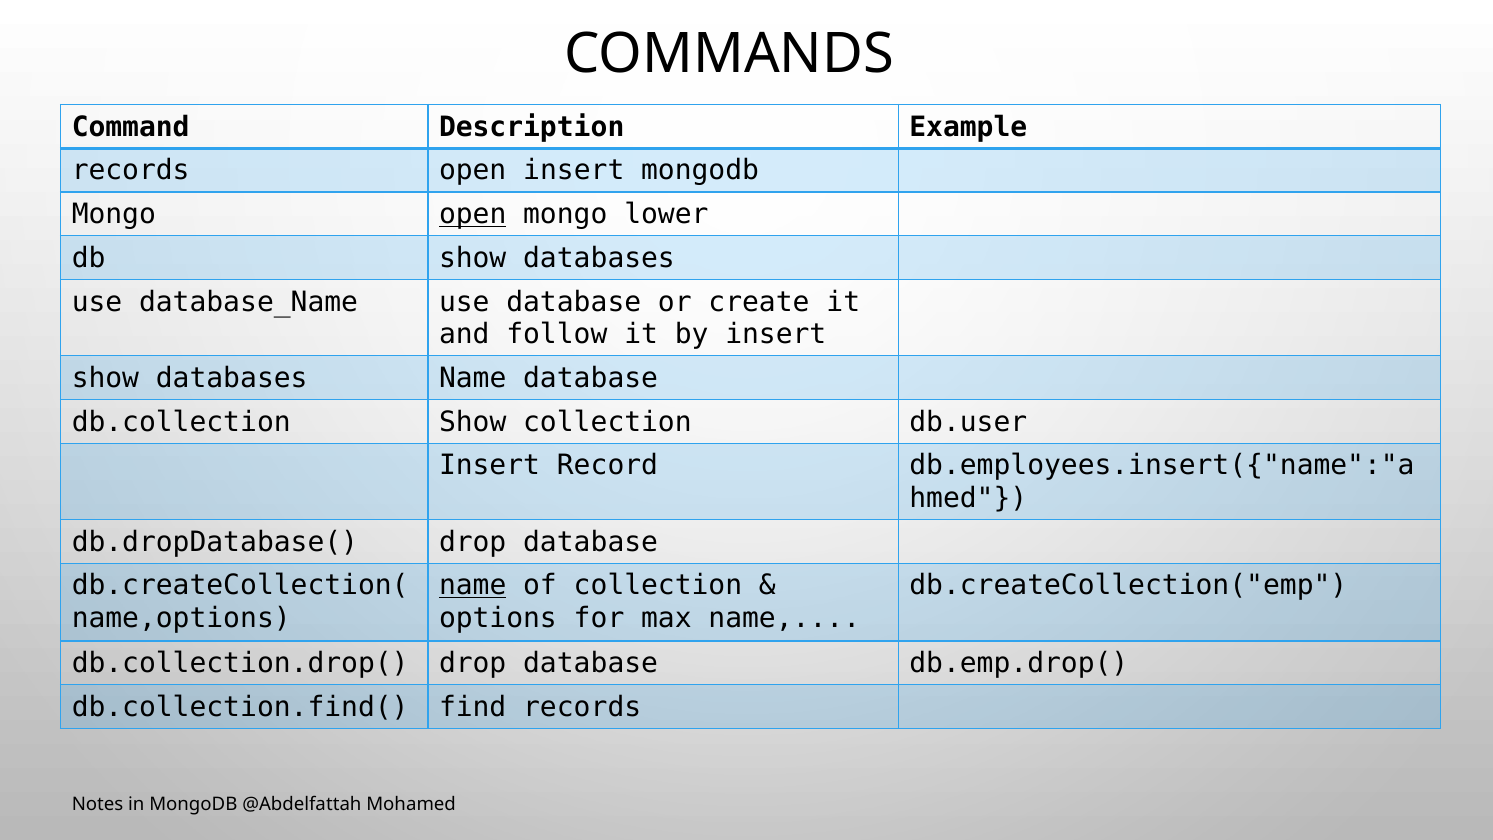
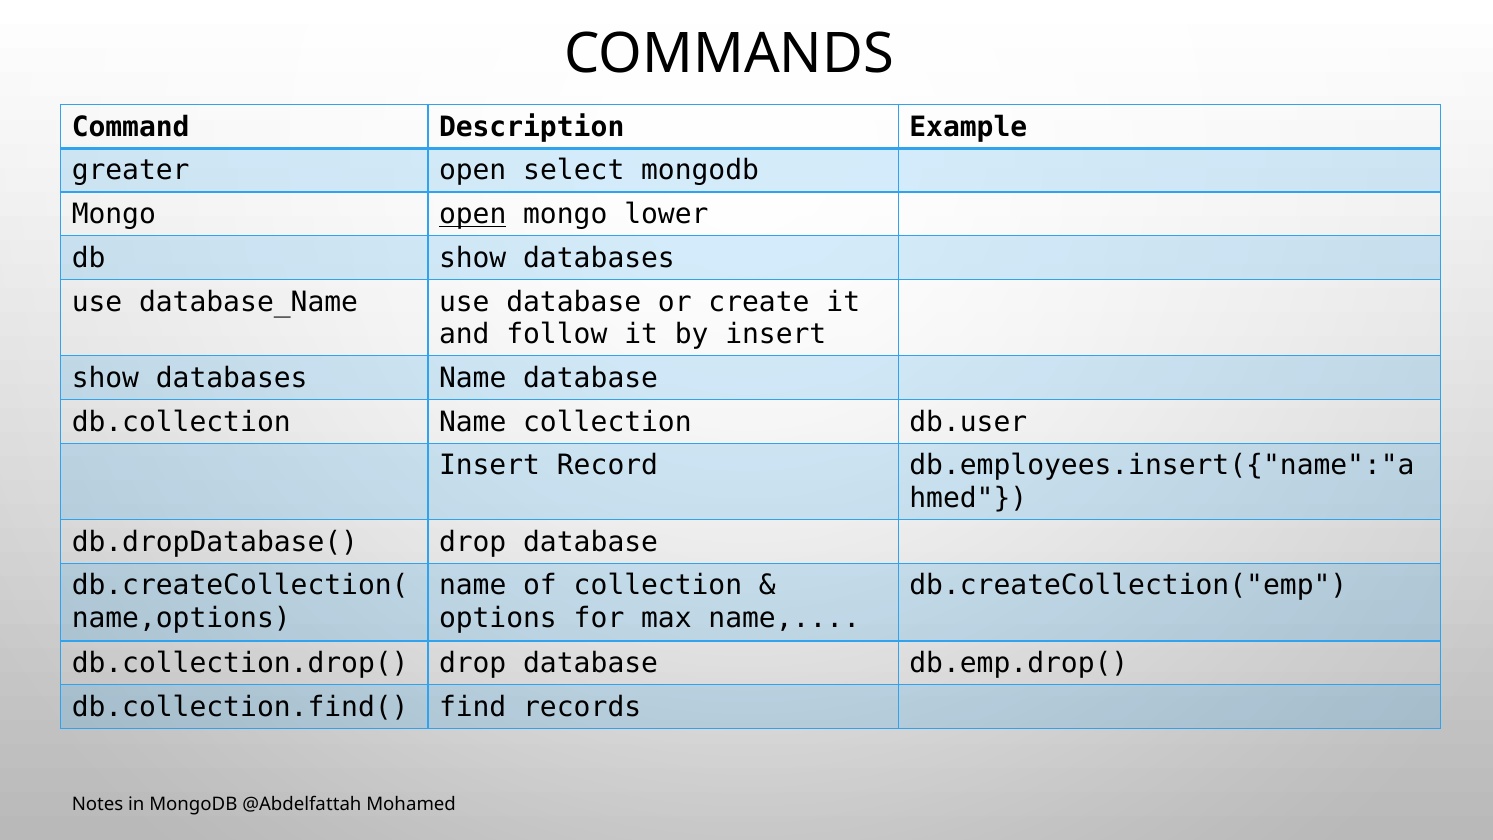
records at (131, 171): records -> greater
open insert: insert -> select
db.collection Show: Show -> Name
name at (473, 585) underline: present -> none
